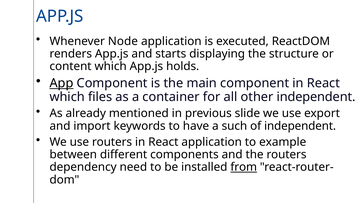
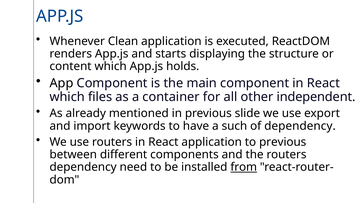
Node: Node -> Clean
App underline: present -> none
of independent: independent -> dependency
to example: example -> previous
